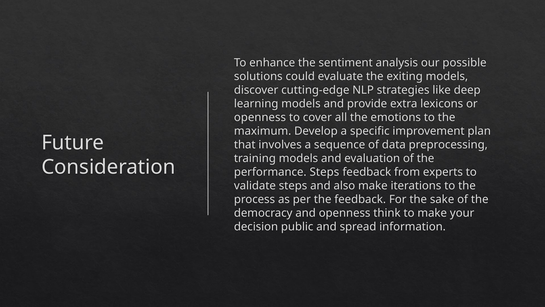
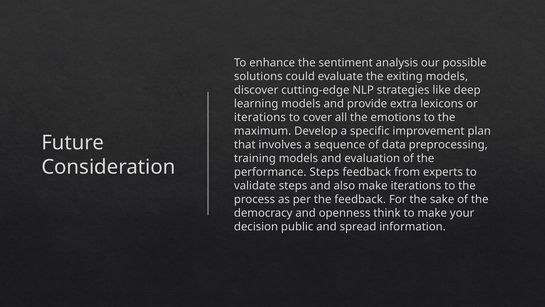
openness at (260, 117): openness -> iterations
